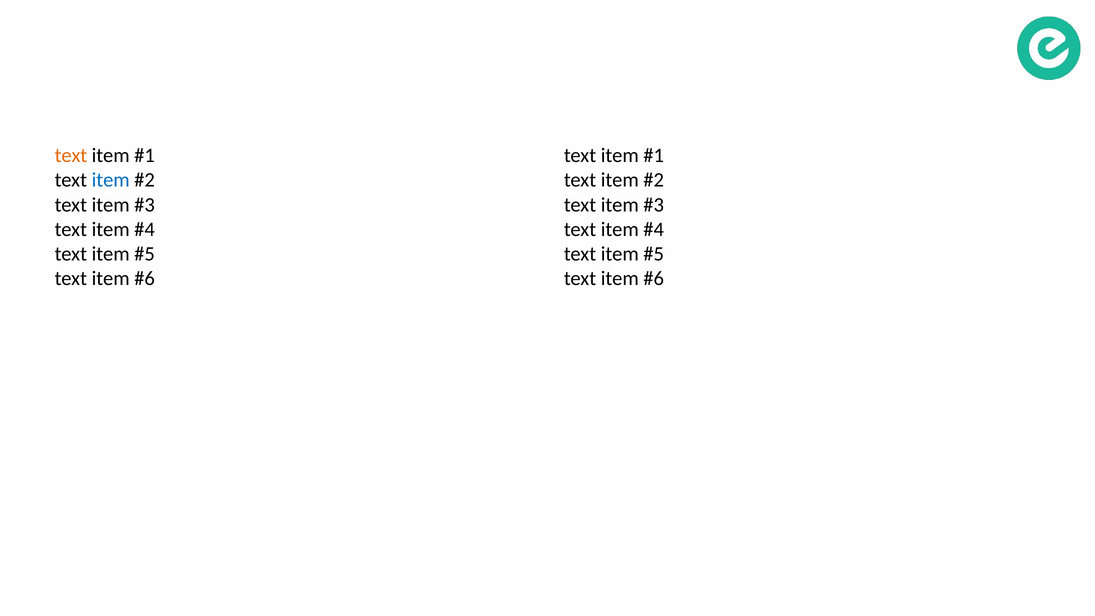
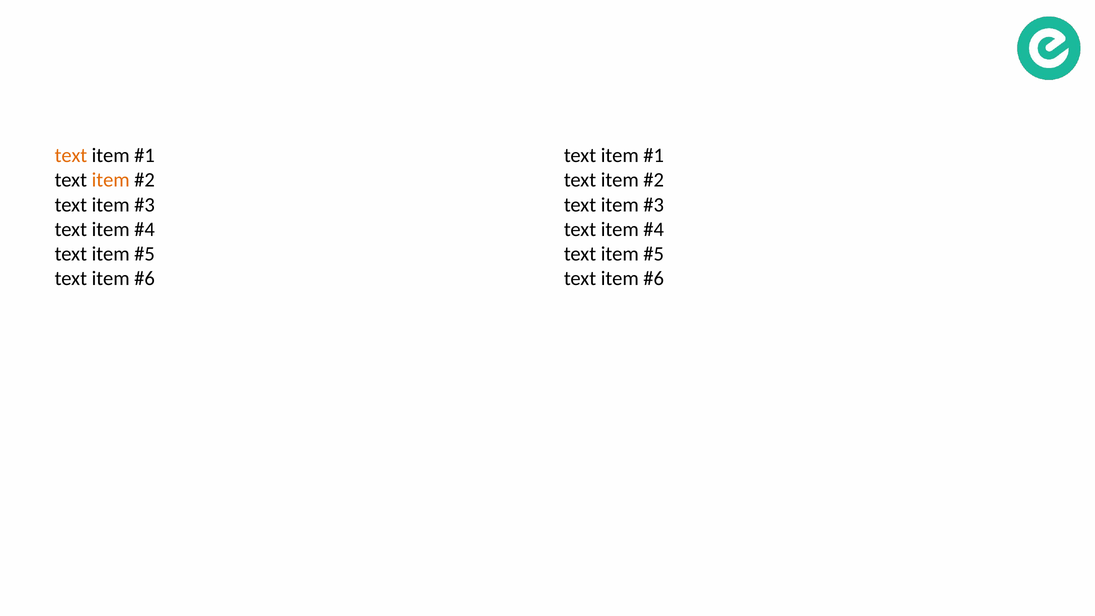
item at (111, 180) colour: blue -> orange
